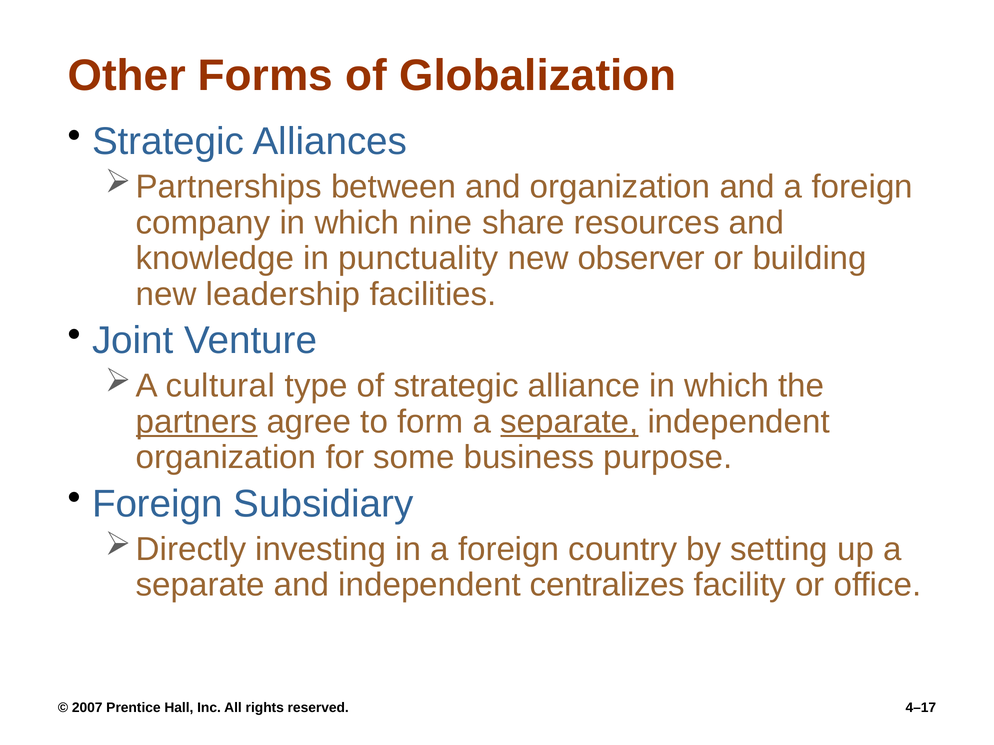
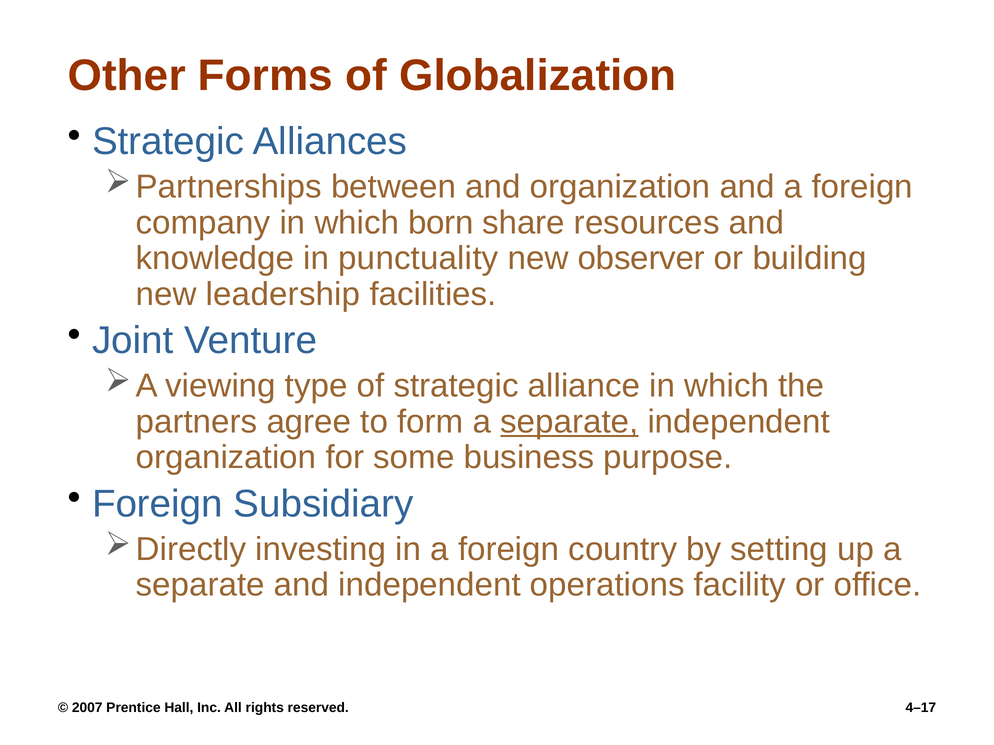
nine: nine -> born
cultural: cultural -> viewing
partners underline: present -> none
centralizes: centralizes -> operations
